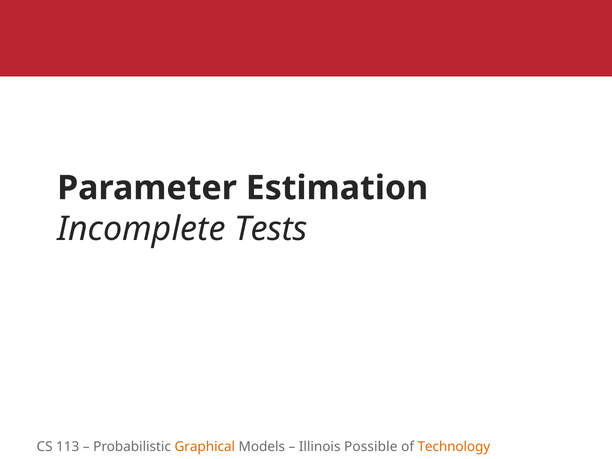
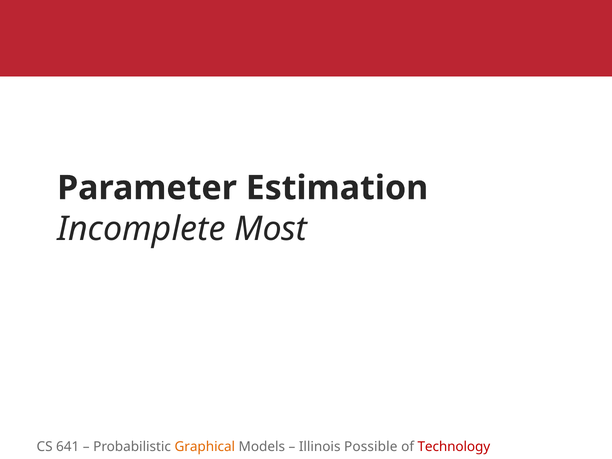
Tests: Tests -> Most
113: 113 -> 641
Technology colour: orange -> red
